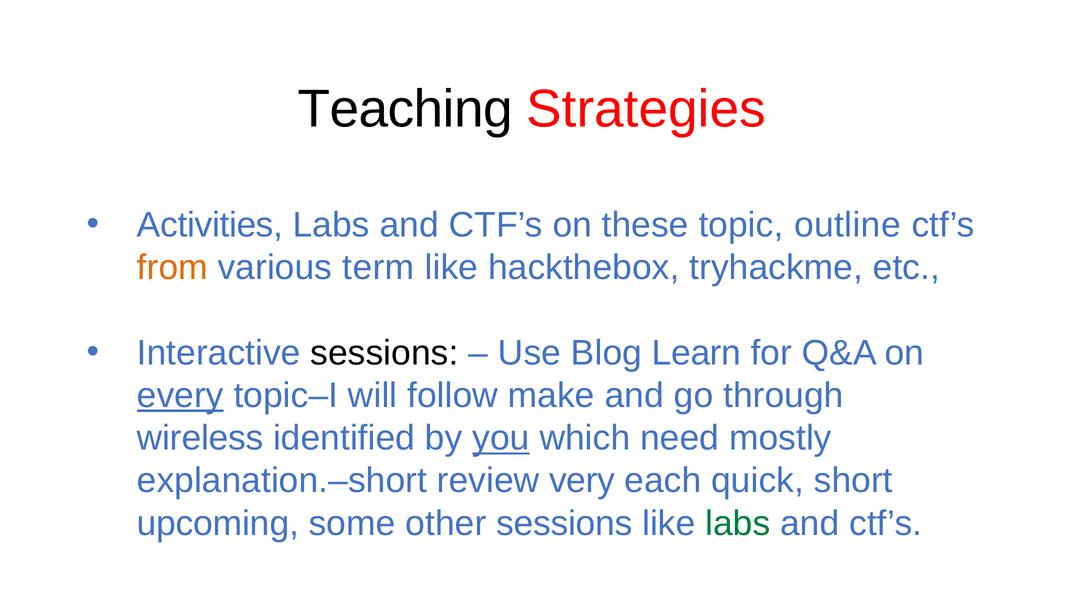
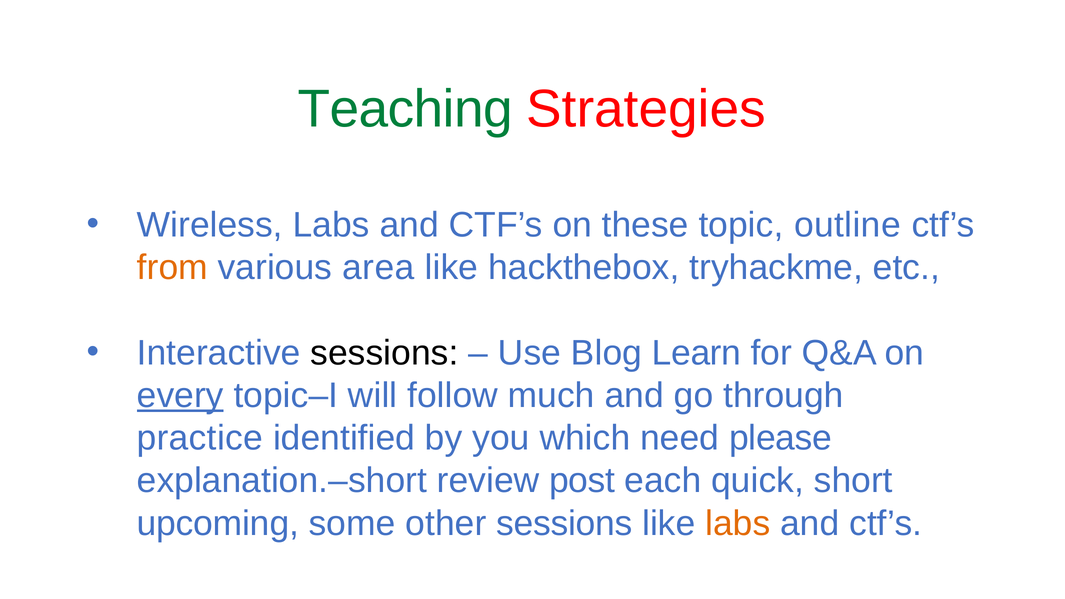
Teaching colour: black -> green
Activities: Activities -> Wireless
term: term -> area
make: make -> much
wireless: wireless -> practice
you underline: present -> none
mostly: mostly -> please
very: very -> post
labs at (738, 523) colour: green -> orange
